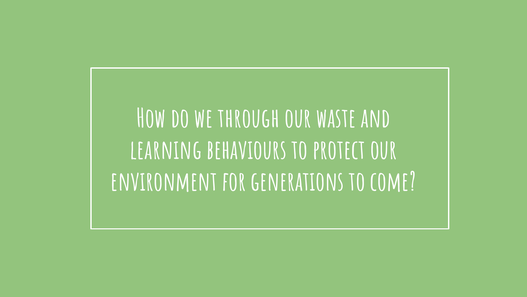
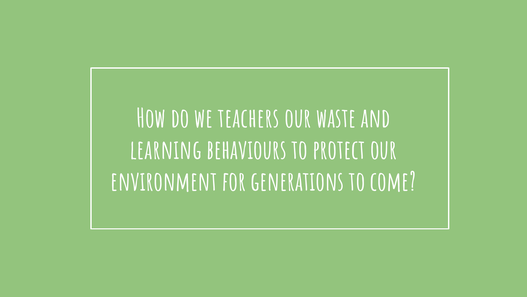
through: through -> teachers
